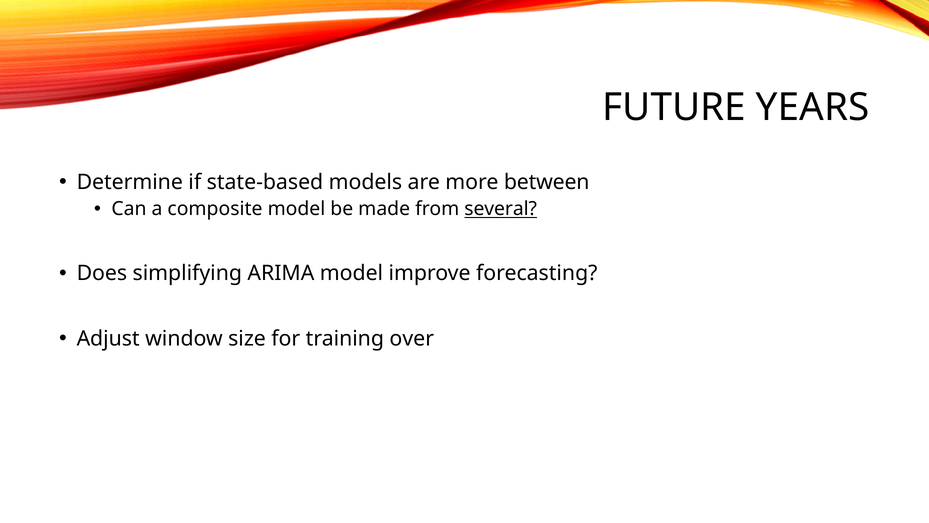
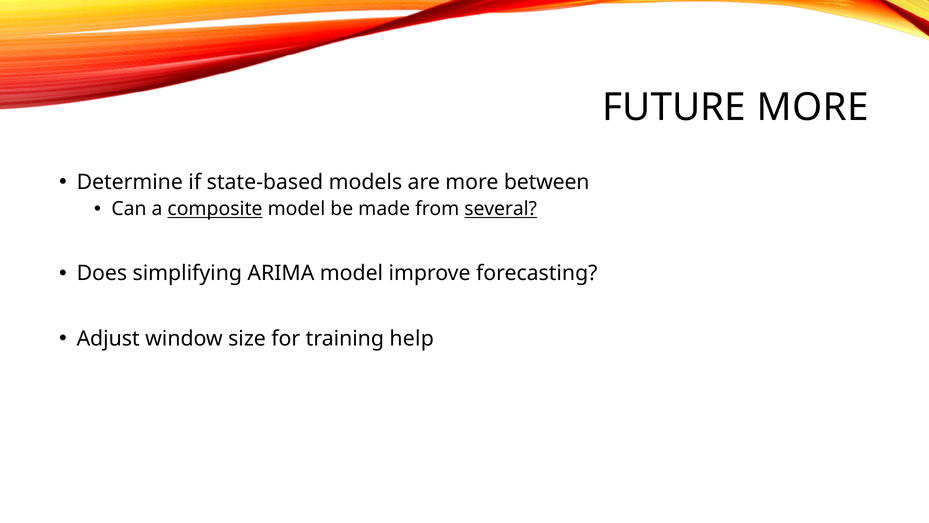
FUTURE YEARS: YEARS -> MORE
composite underline: none -> present
over: over -> help
